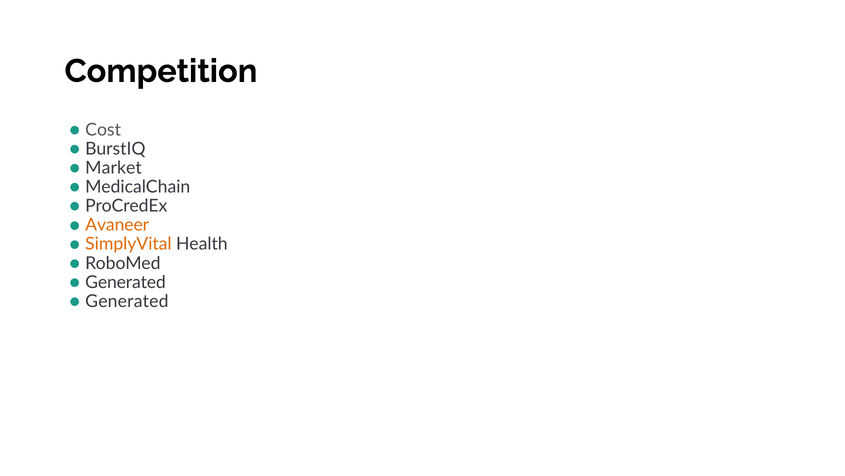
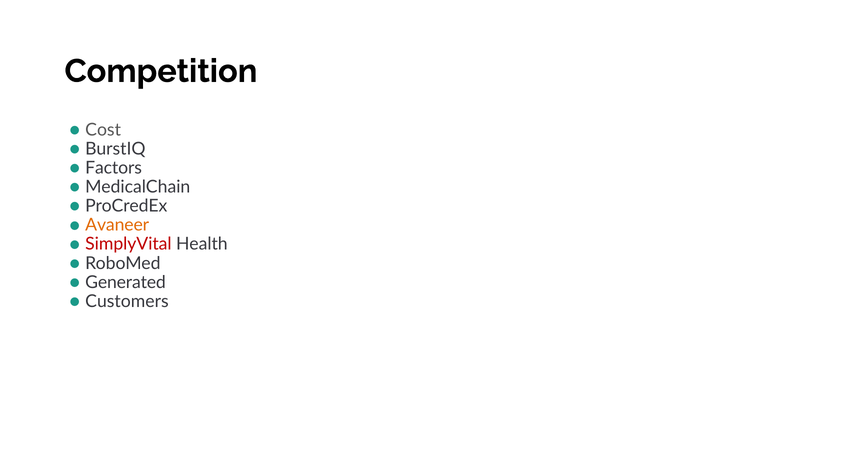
Market: Market -> Factors
SimplyVital colour: orange -> red
Generated at (127, 301): Generated -> Customers
